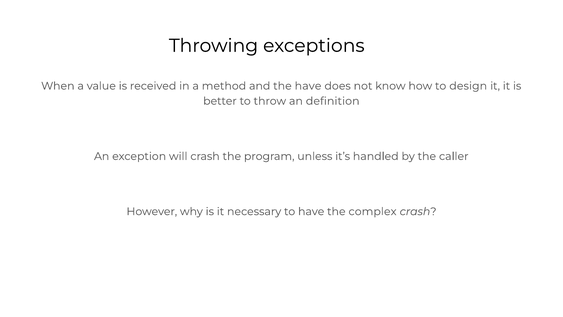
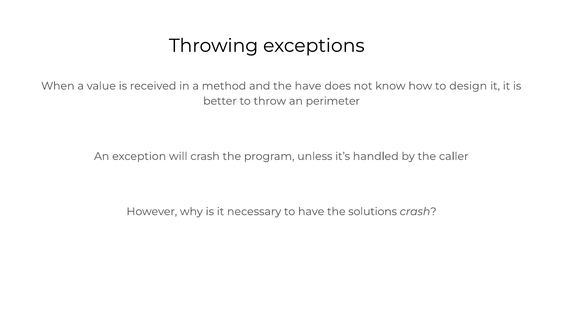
definition: definition -> perimeter
complex: complex -> solutions
